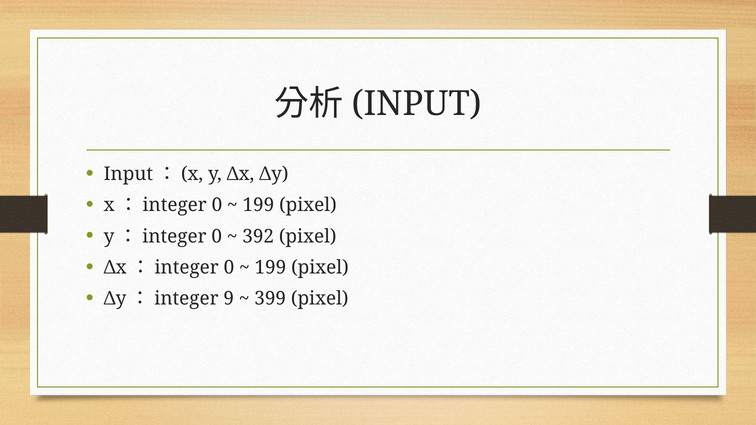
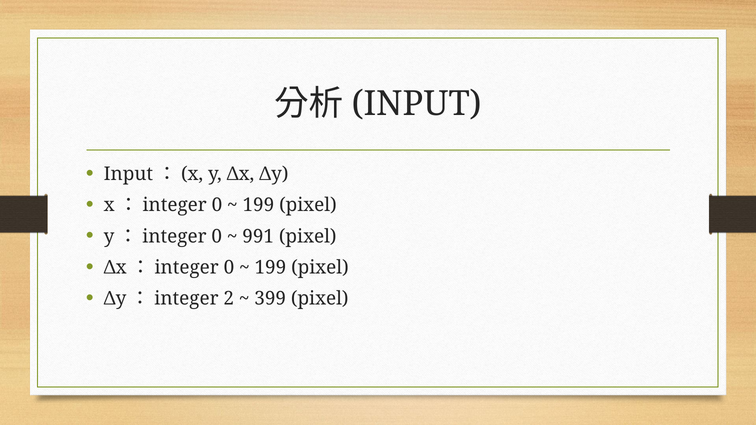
392: 392 -> 991
9: 9 -> 2
